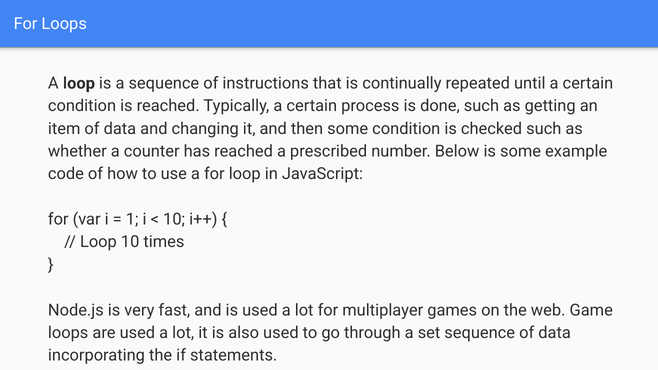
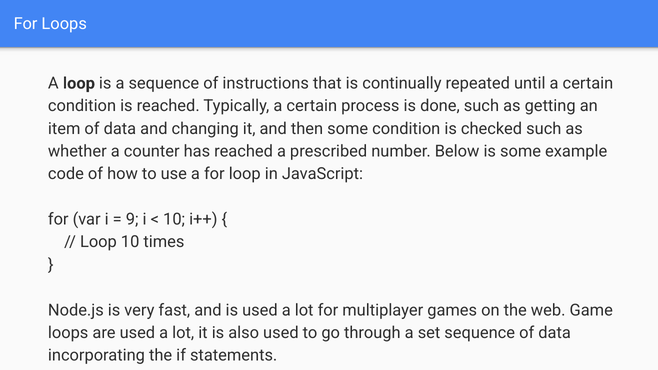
1: 1 -> 9
